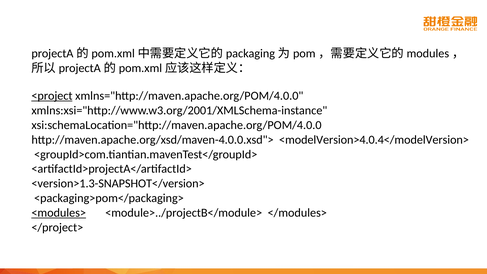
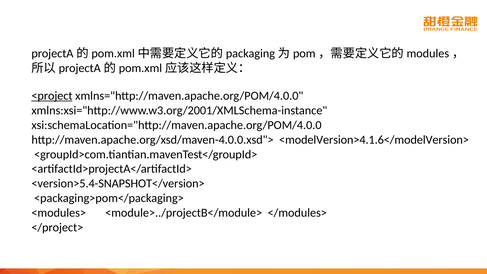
<modelVersion>4.0.4</modelVersion>: <modelVersion>4.0.4</modelVersion> -> <modelVersion>4.1.6</modelVersion>
<version>1.3-SNAPSHOT</version>: <version>1.3-SNAPSHOT</version> -> <version>5.4-SNAPSHOT</version>
<modules> underline: present -> none
